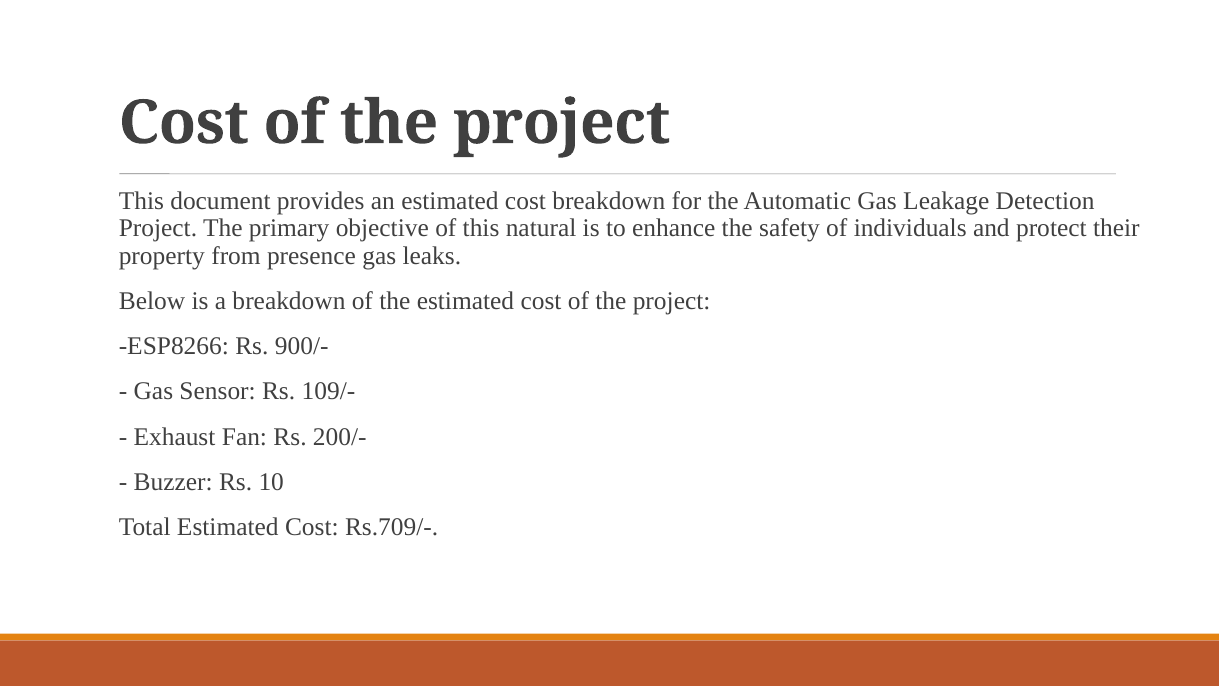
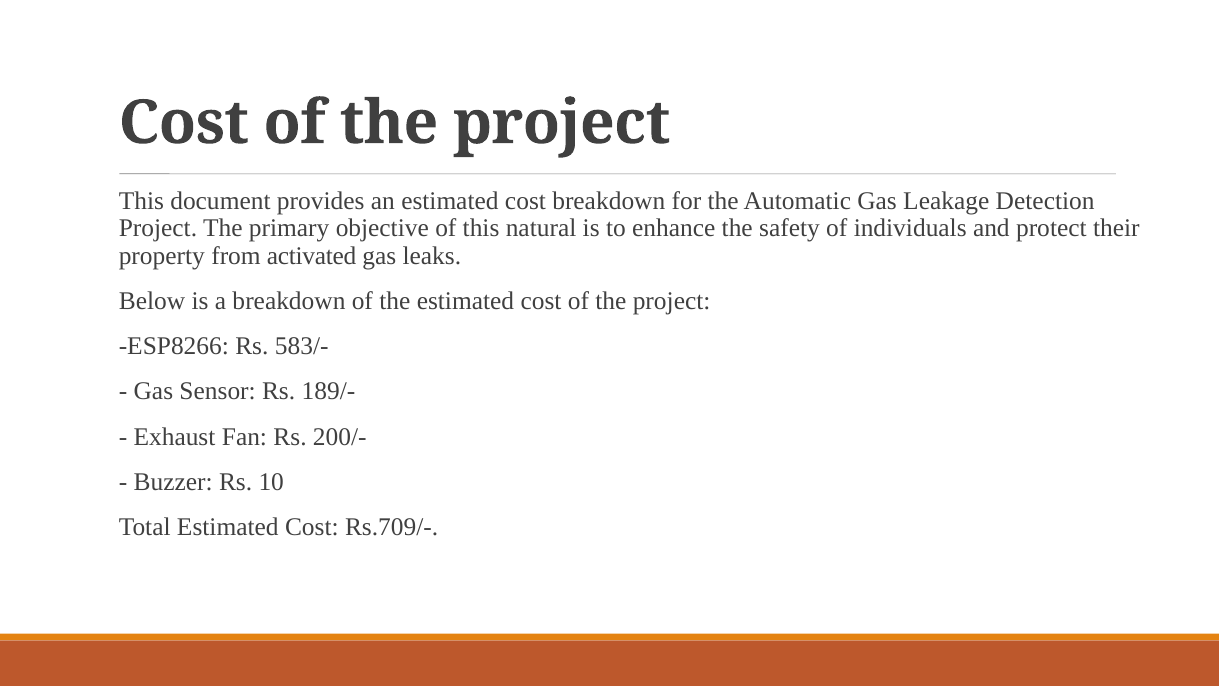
presence: presence -> activated
900/-: 900/- -> 583/-
109/-: 109/- -> 189/-
